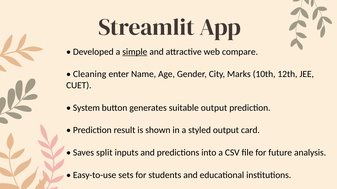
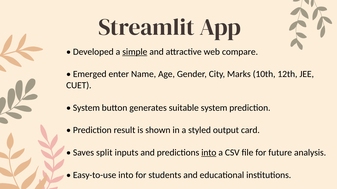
Cleaning: Cleaning -> Emerged
suitable output: output -> system
into at (209, 153) underline: none -> present
Easy-to-use sets: sets -> into
